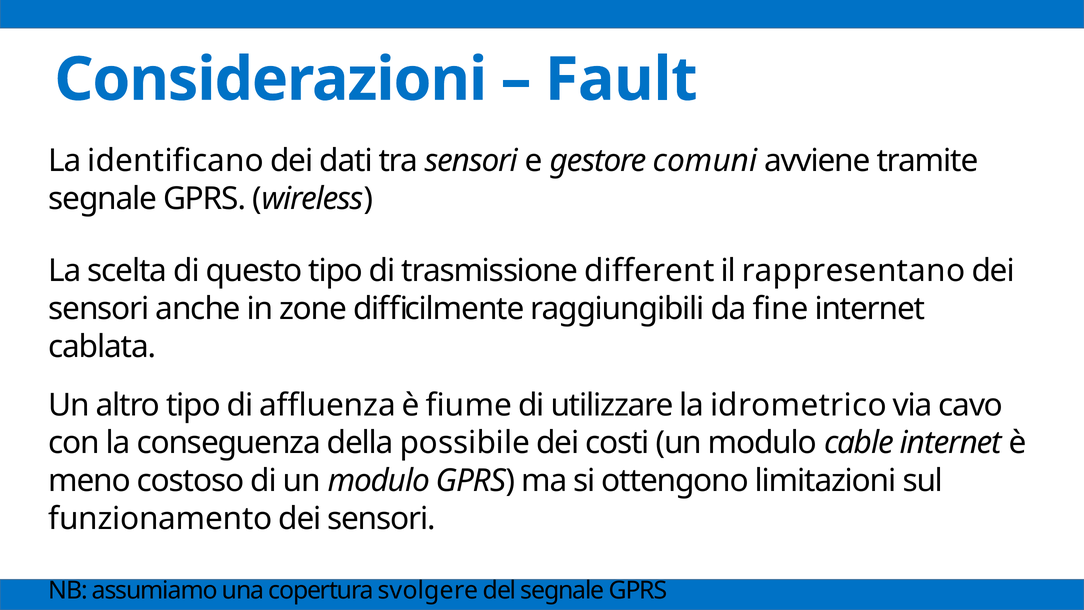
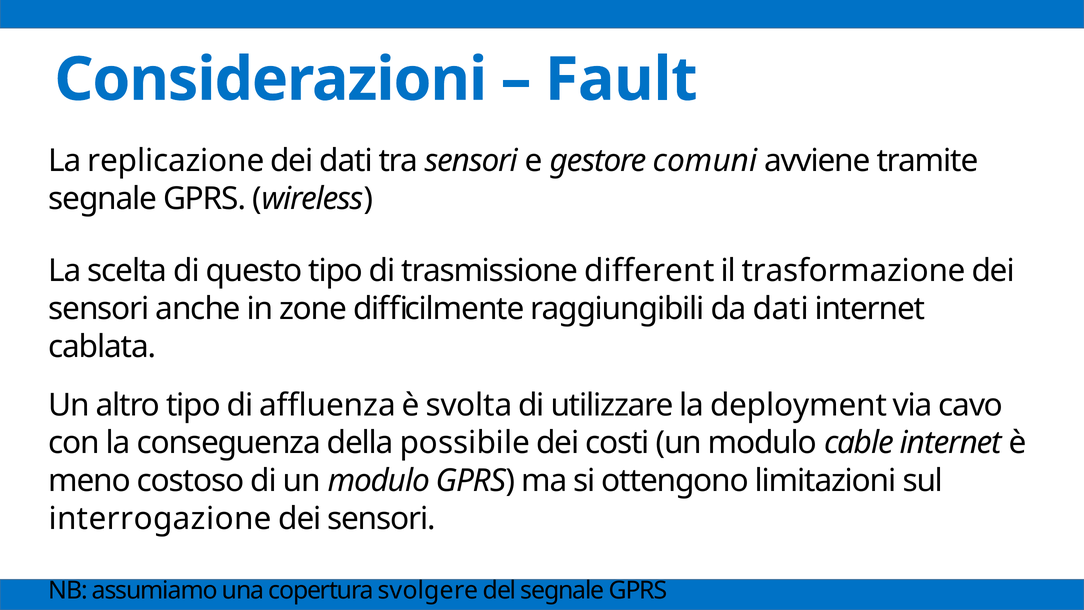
identificano: identificano -> replicazione
rappresentano: rappresentano -> trasformazione
da fine: fine -> dati
fiume: fiume -> svolta
idrometrico: idrometrico -> deployment
funzionamento: funzionamento -> interrogazione
